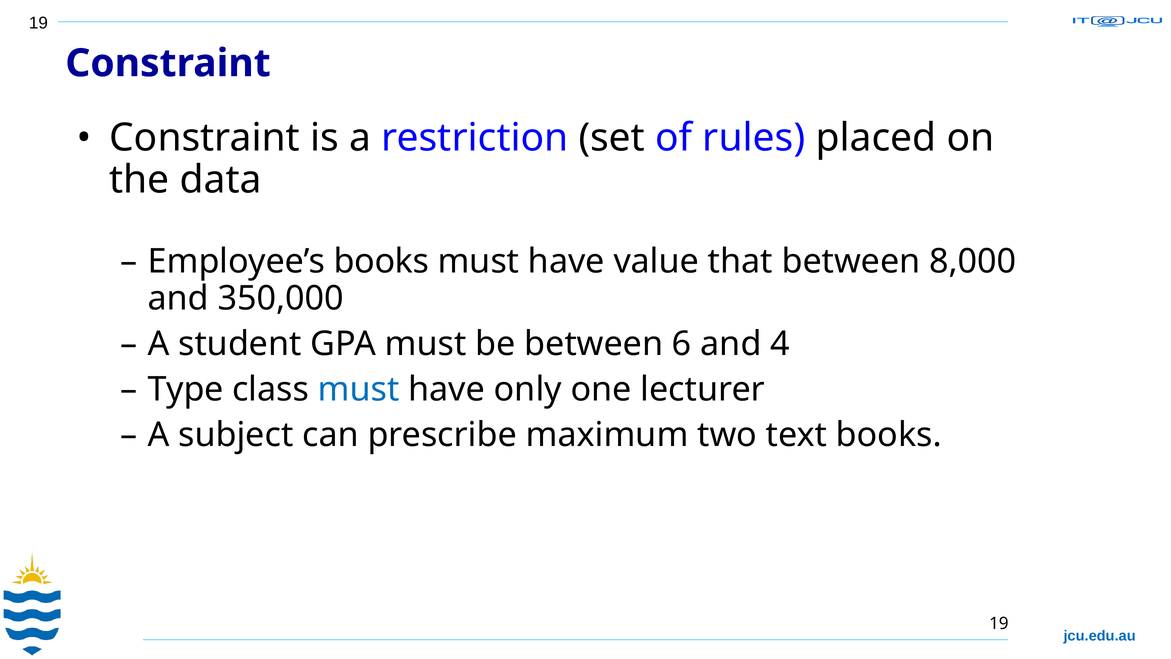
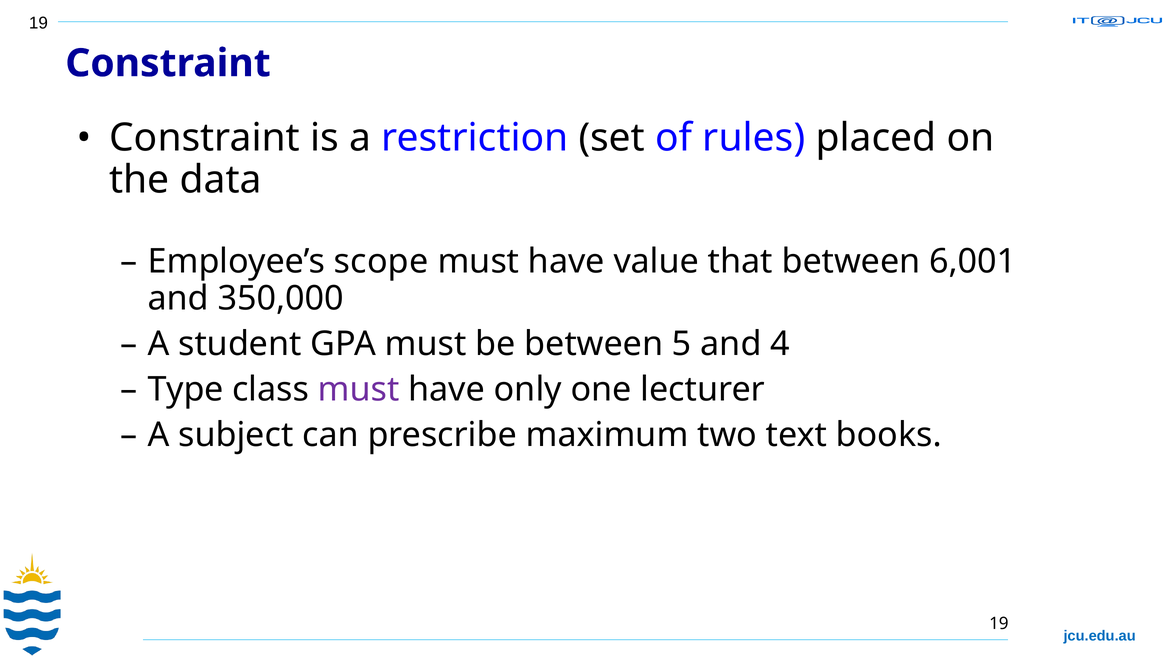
Employee’s books: books -> scope
8,000: 8,000 -> 6,001
6: 6 -> 5
must at (359, 389) colour: blue -> purple
